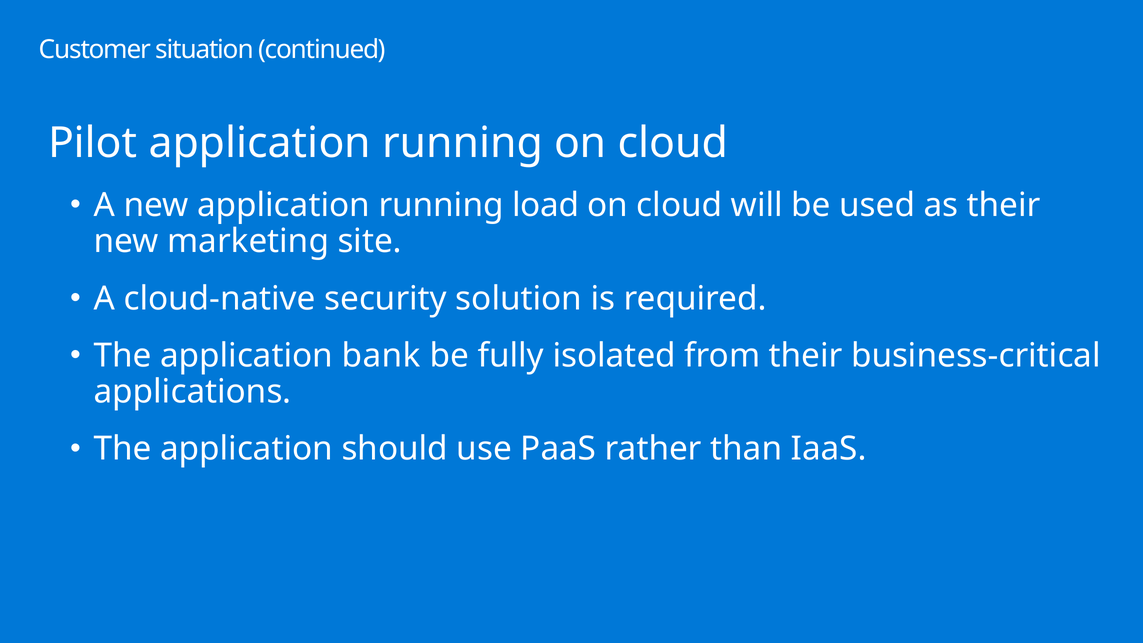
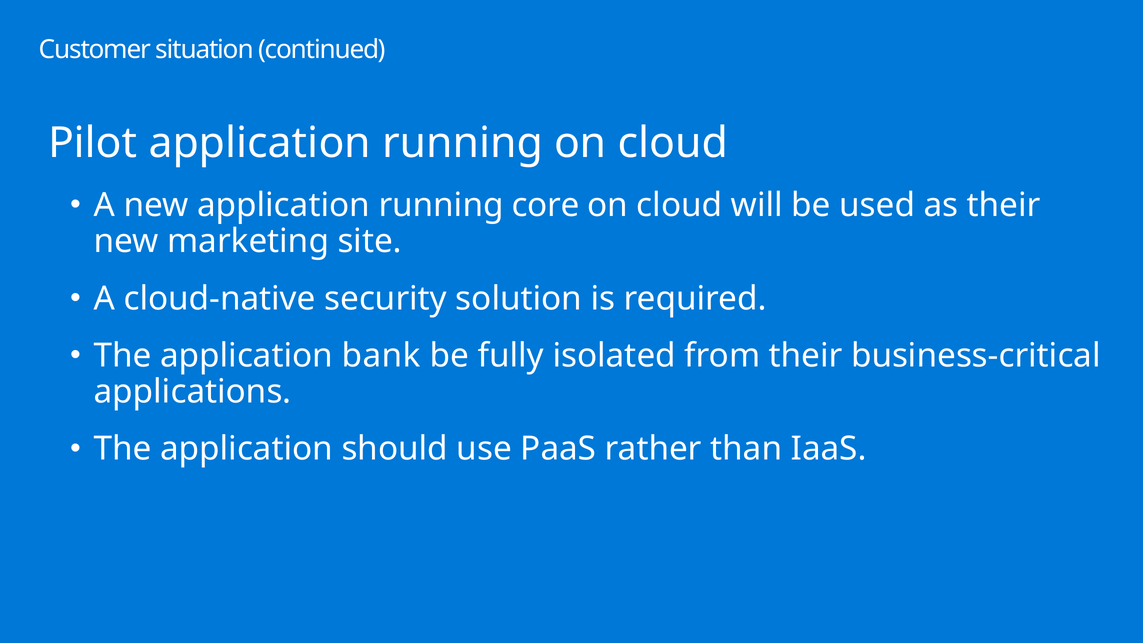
load: load -> core
